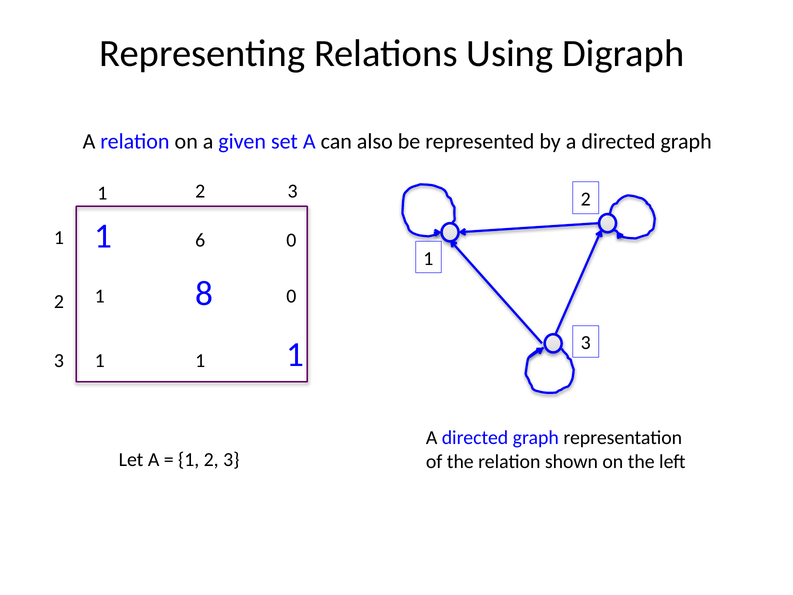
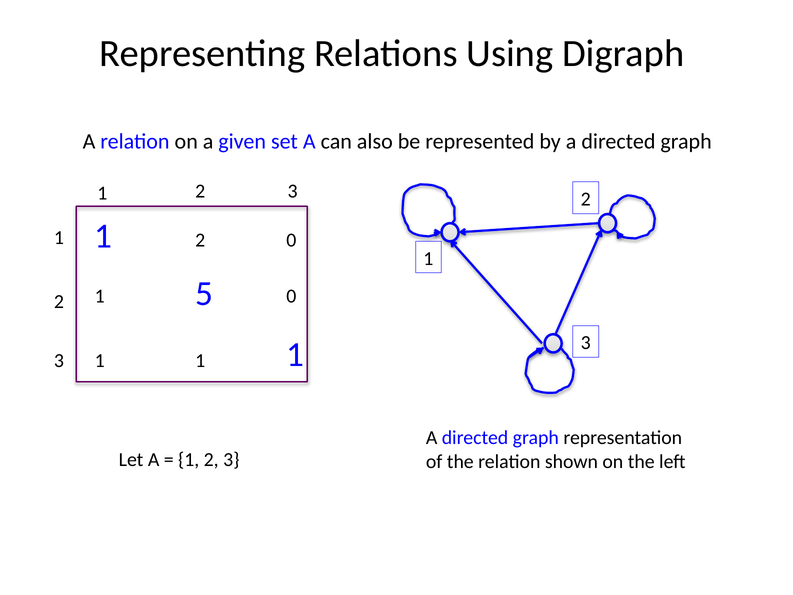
6 at (200, 240): 6 -> 2
8: 8 -> 5
